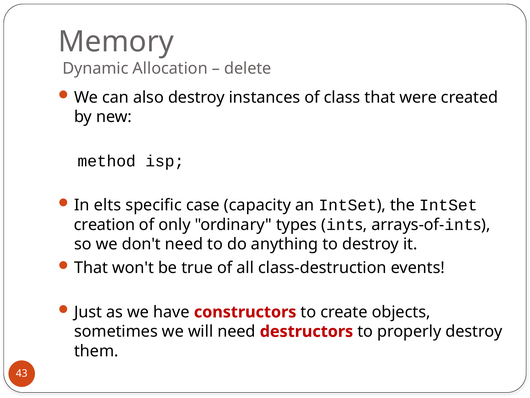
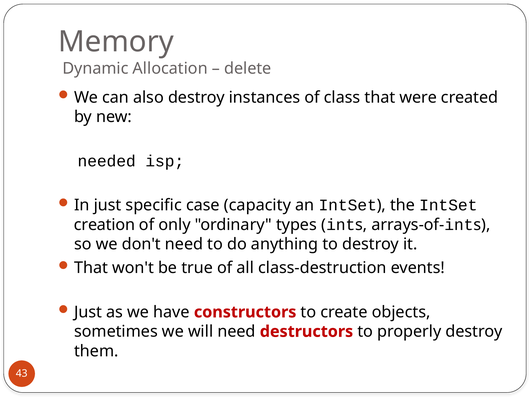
method: method -> needed
In elts: elts -> just
